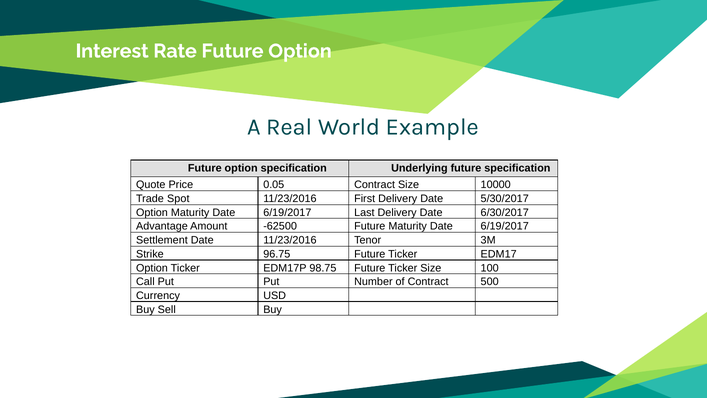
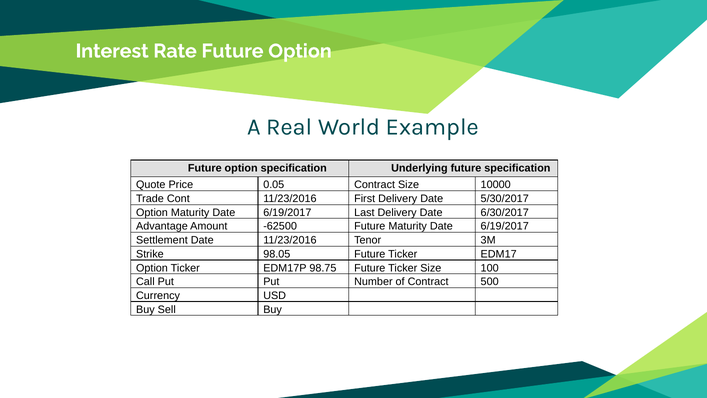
Spot: Spot -> Cont
96.75: 96.75 -> 98.05
